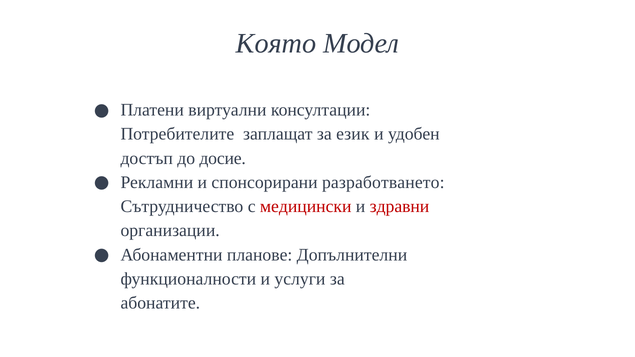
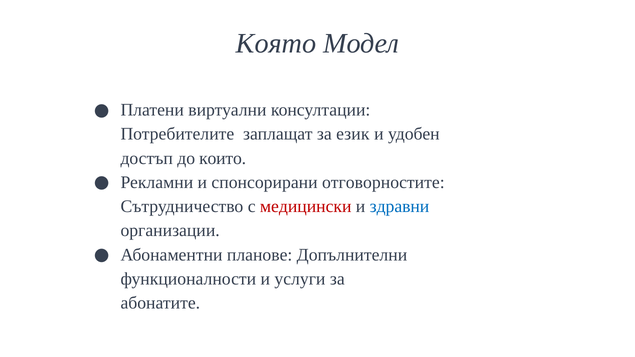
досие: досие -> които
разработването: разработването -> отговорностите
здравни colour: red -> blue
